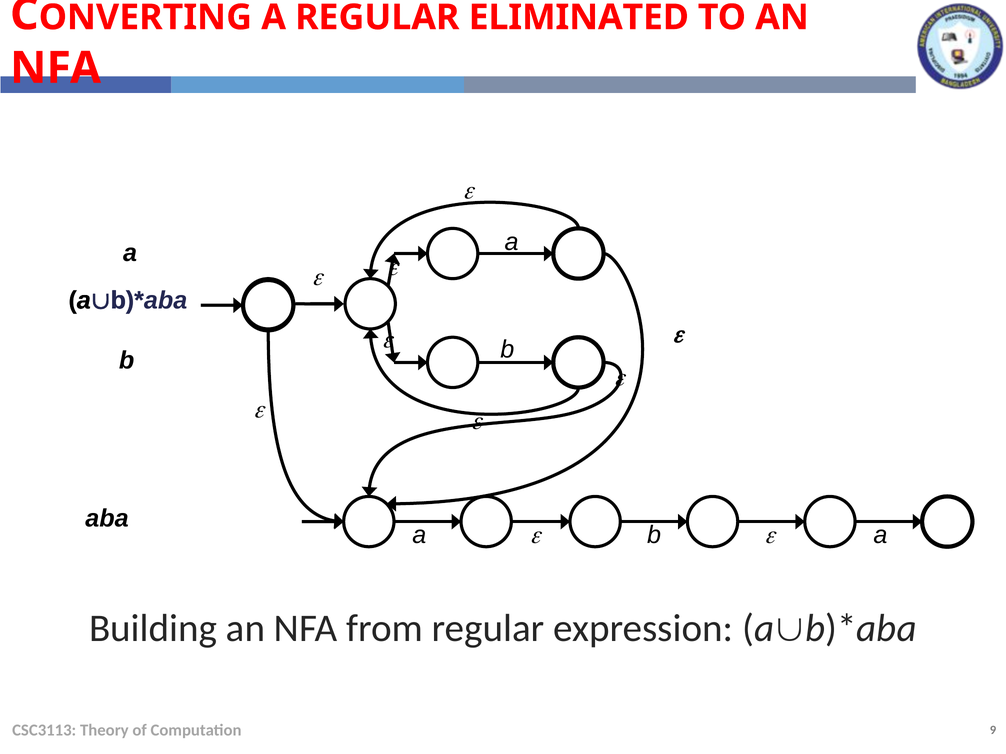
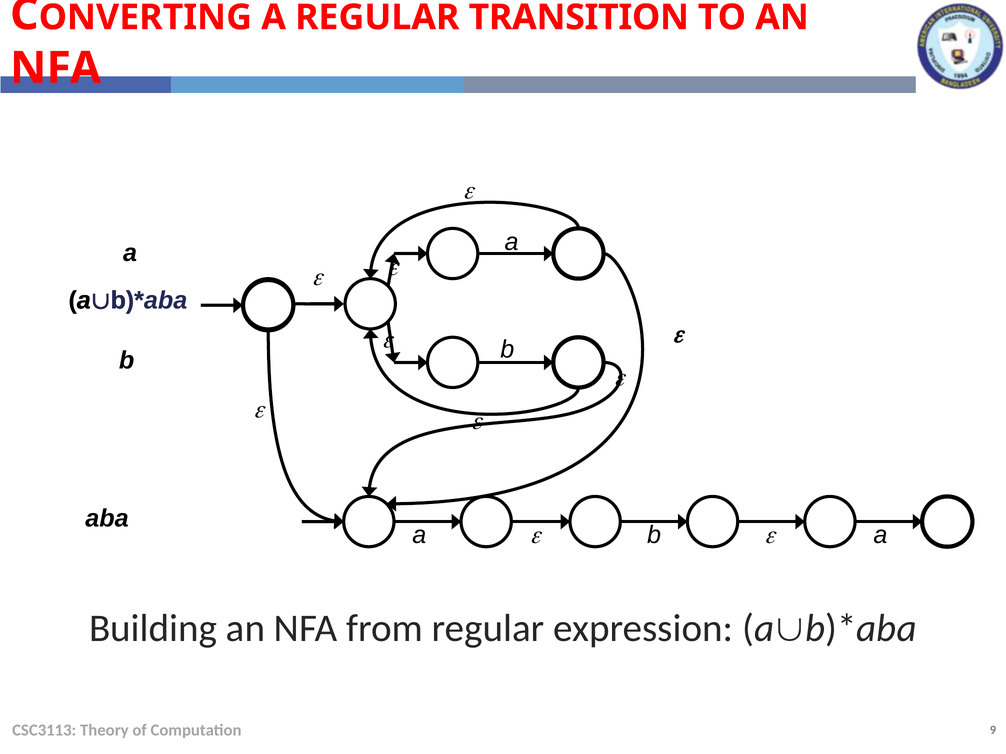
ELIMINATED: ELIMINATED -> TRANSITION
